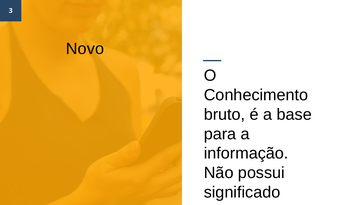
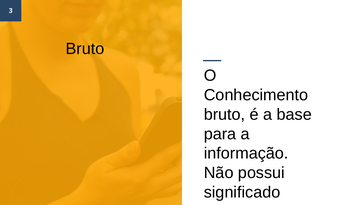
Novo at (85, 49): Novo -> Bruto
